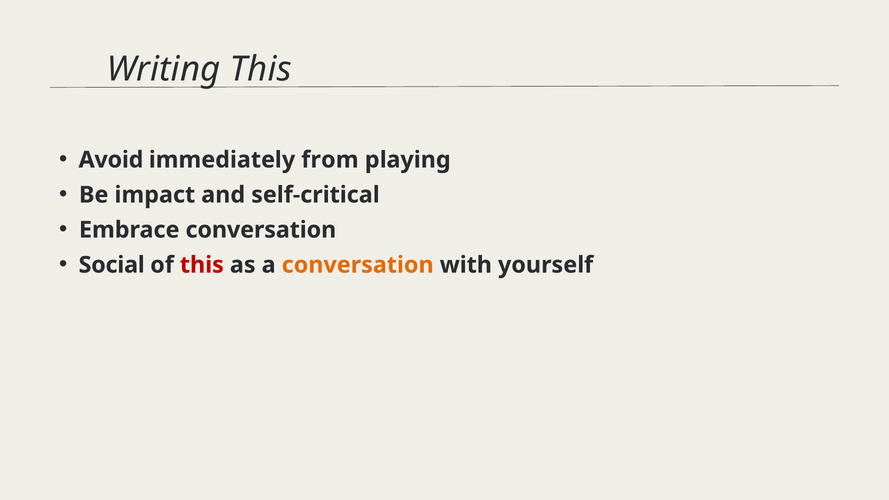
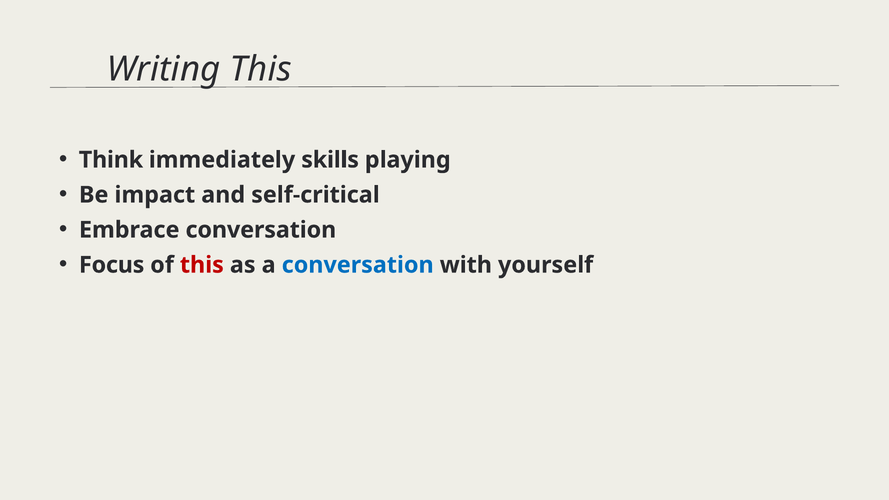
Avoid: Avoid -> Think
from: from -> skills
Social: Social -> Focus
conversation at (358, 265) colour: orange -> blue
